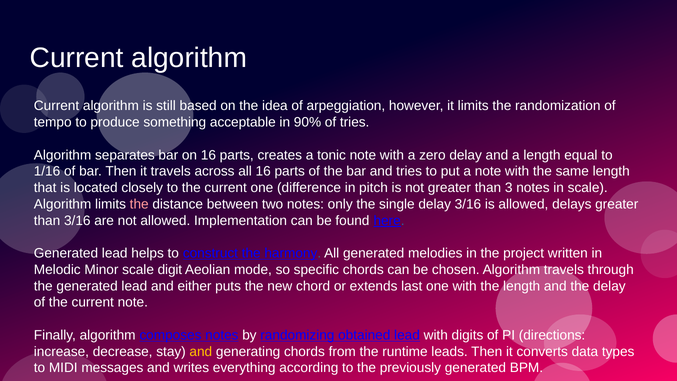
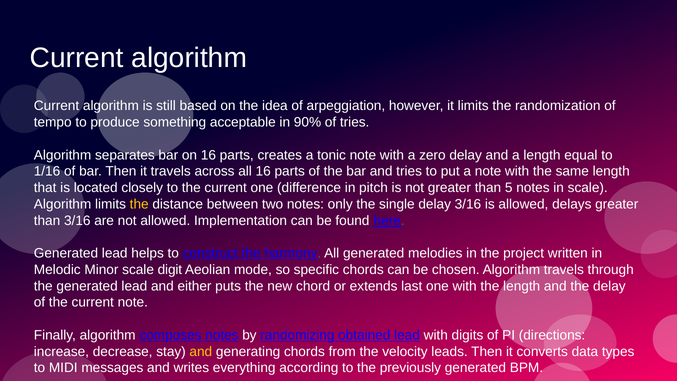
3: 3 -> 5
the at (139, 204) colour: pink -> yellow
runtime: runtime -> velocity
